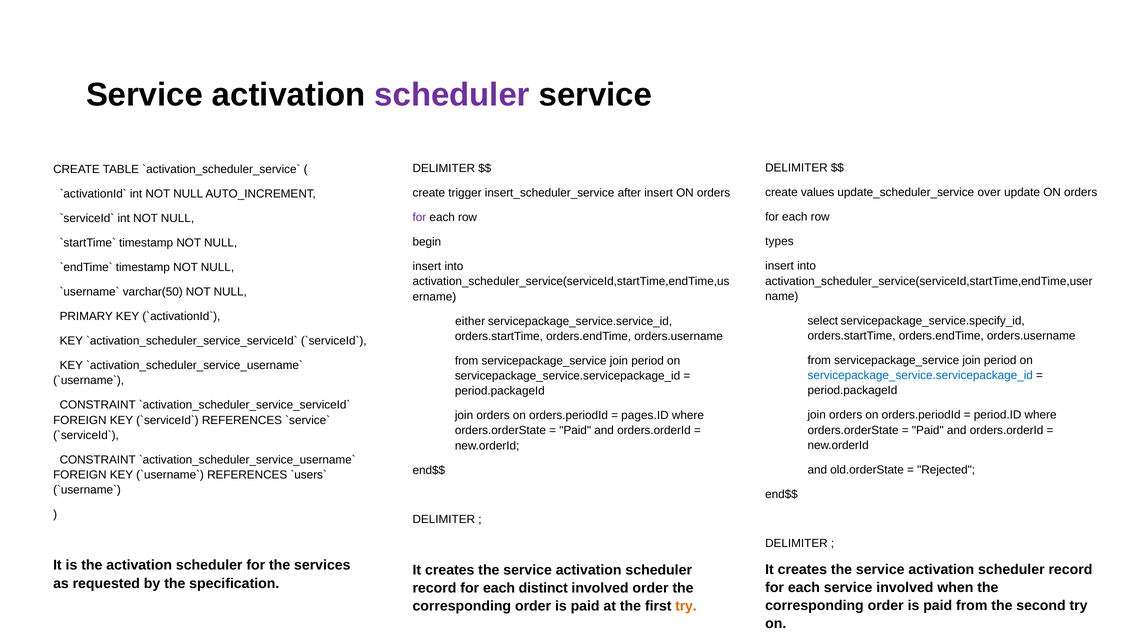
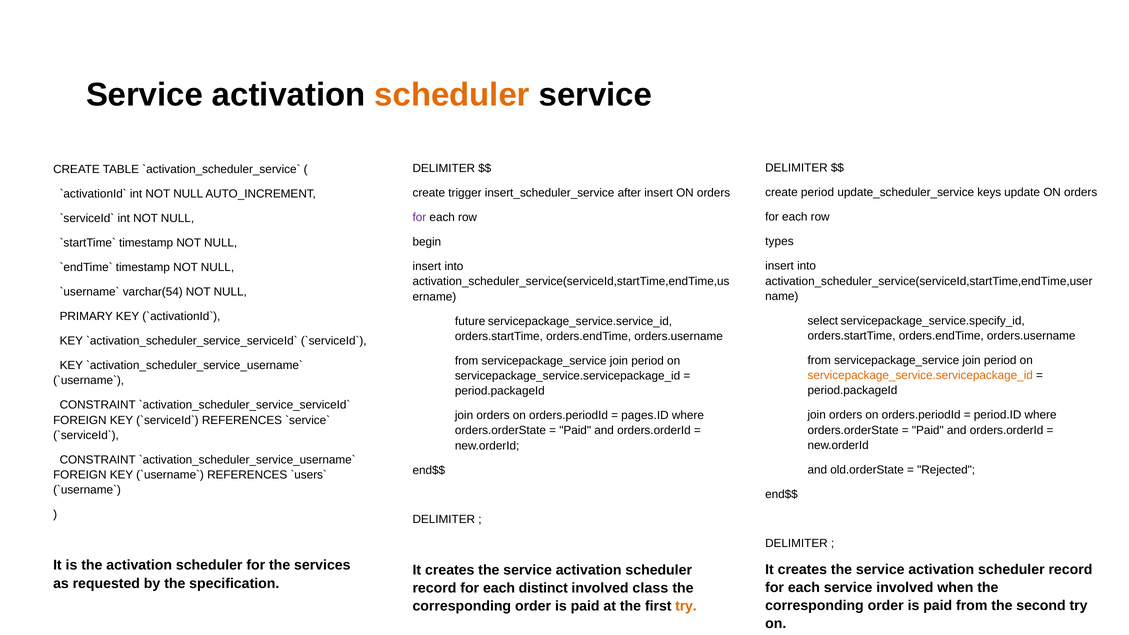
scheduler at (452, 95) colour: purple -> orange
create values: values -> period
over: over -> keys
varchar(50: varchar(50 -> varchar(54
either: either -> future
servicepackage_service.servicepackage_id at (920, 376) colour: blue -> orange
involved order: order -> class
